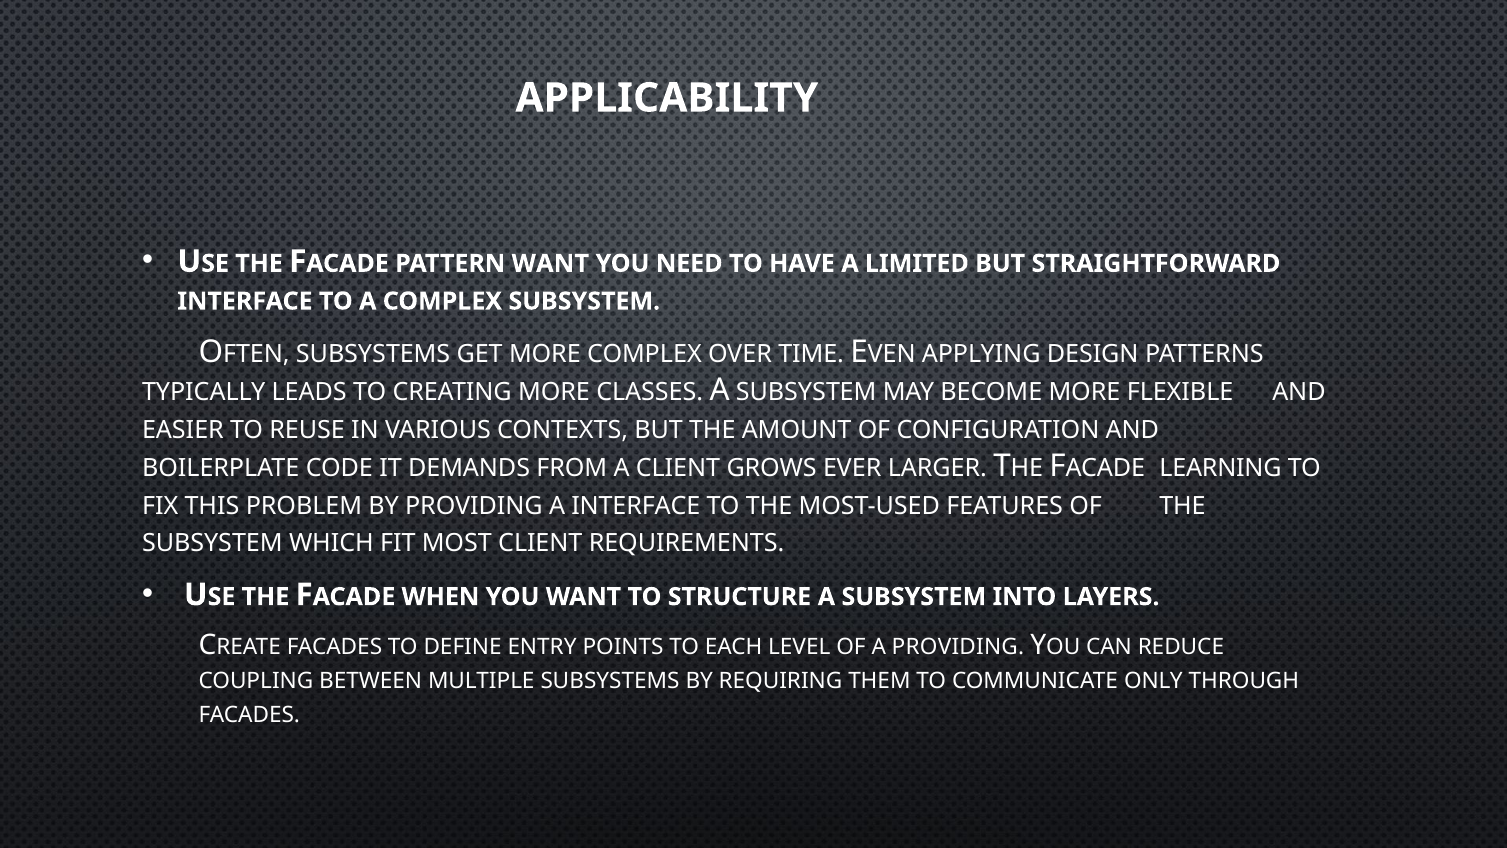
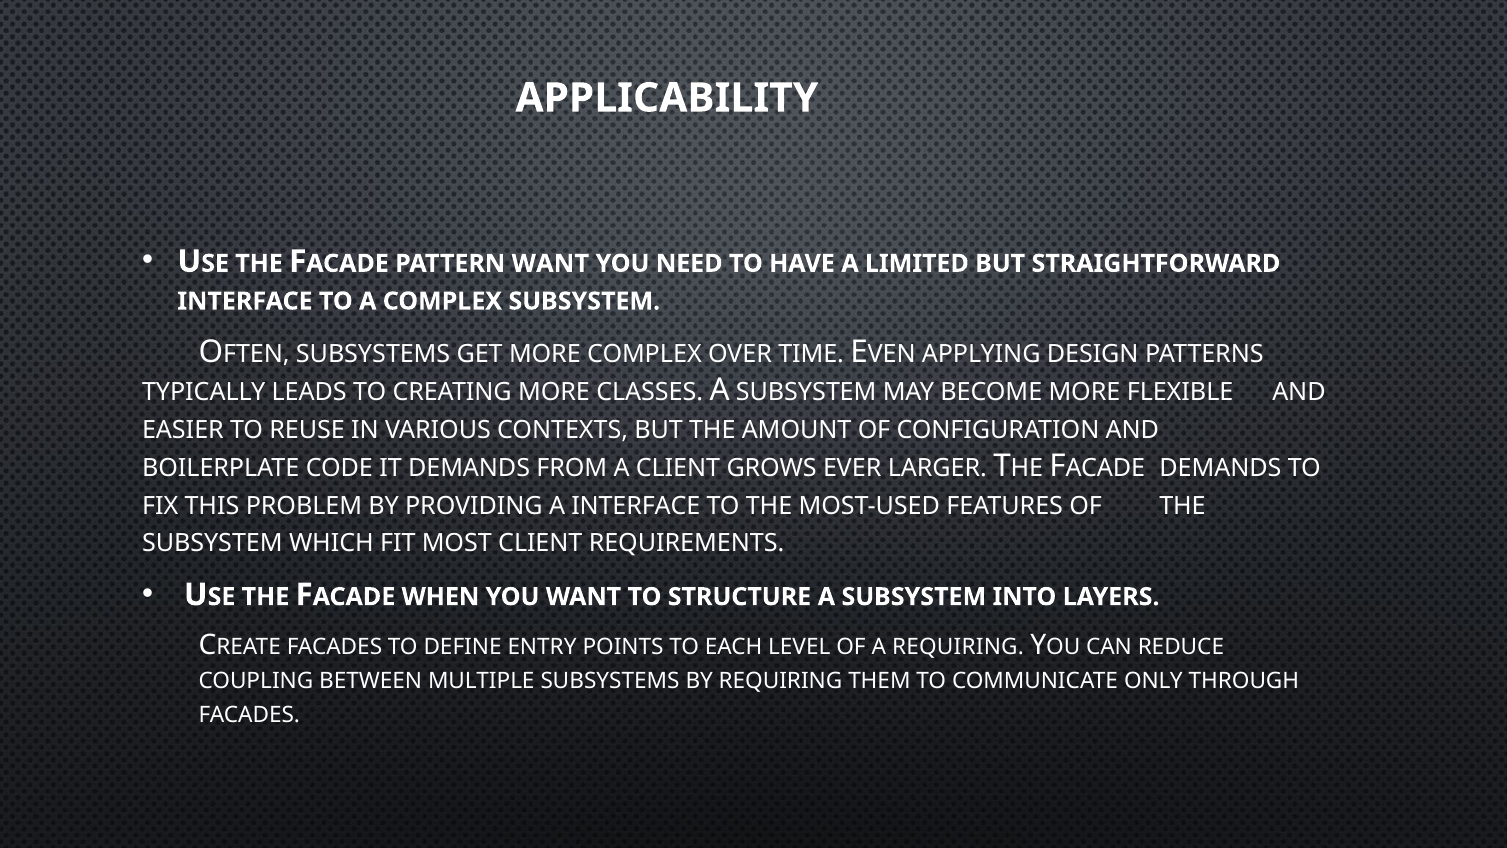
LEARNING at (1220, 468): LEARNING -> DEMANDS
A PROVIDING: PROVIDING -> REQUIRING
